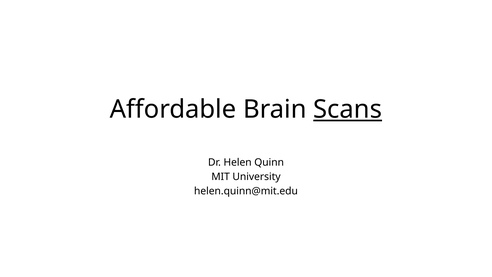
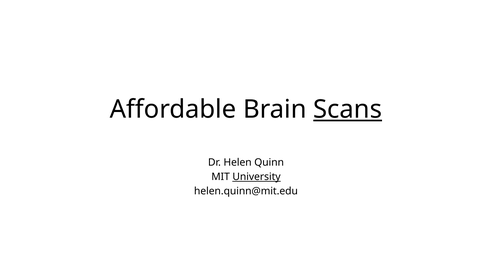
University underline: none -> present
